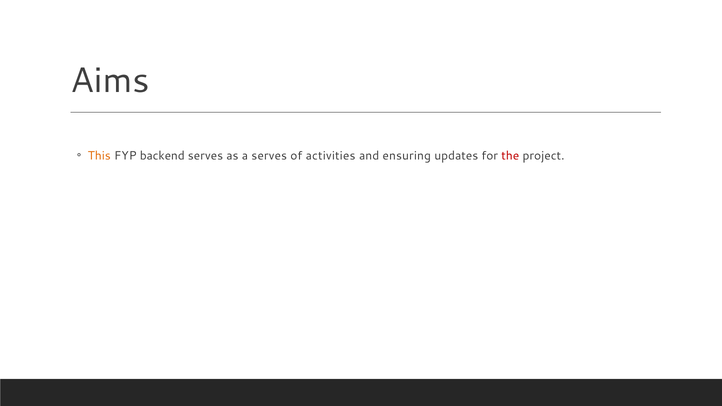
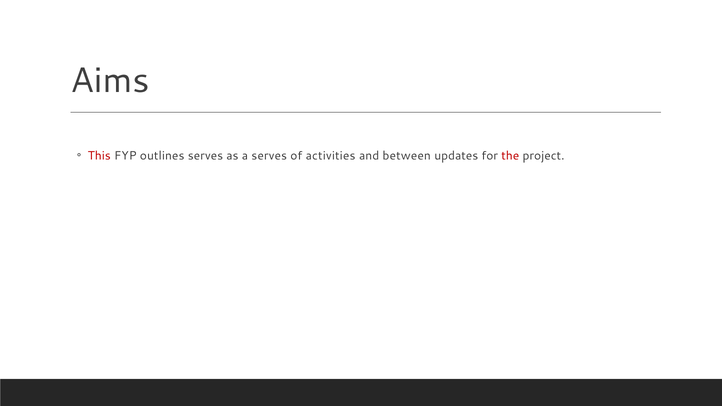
This colour: orange -> red
backend: backend -> outlines
ensuring: ensuring -> between
